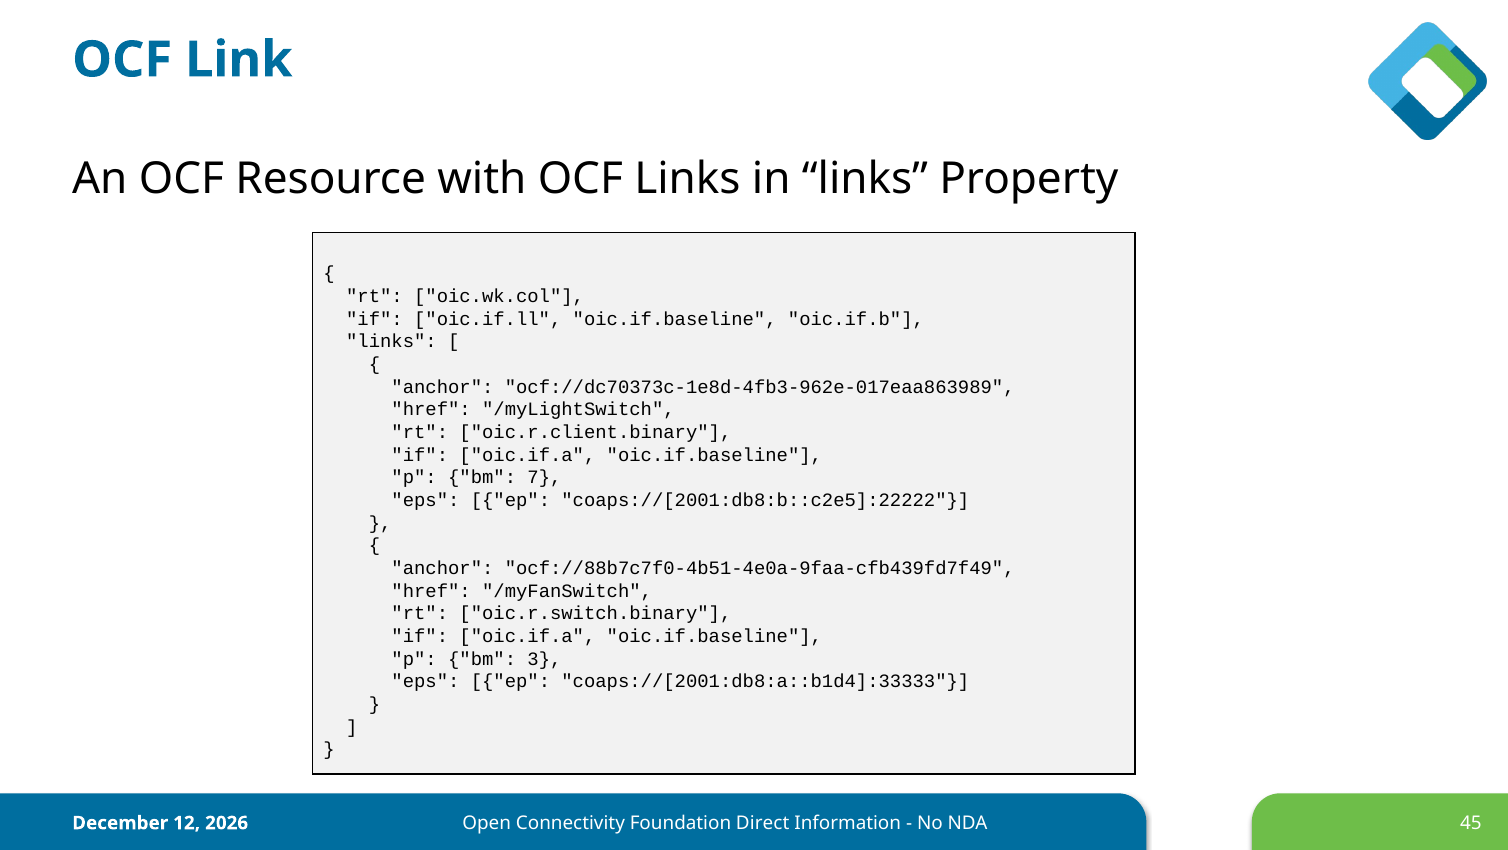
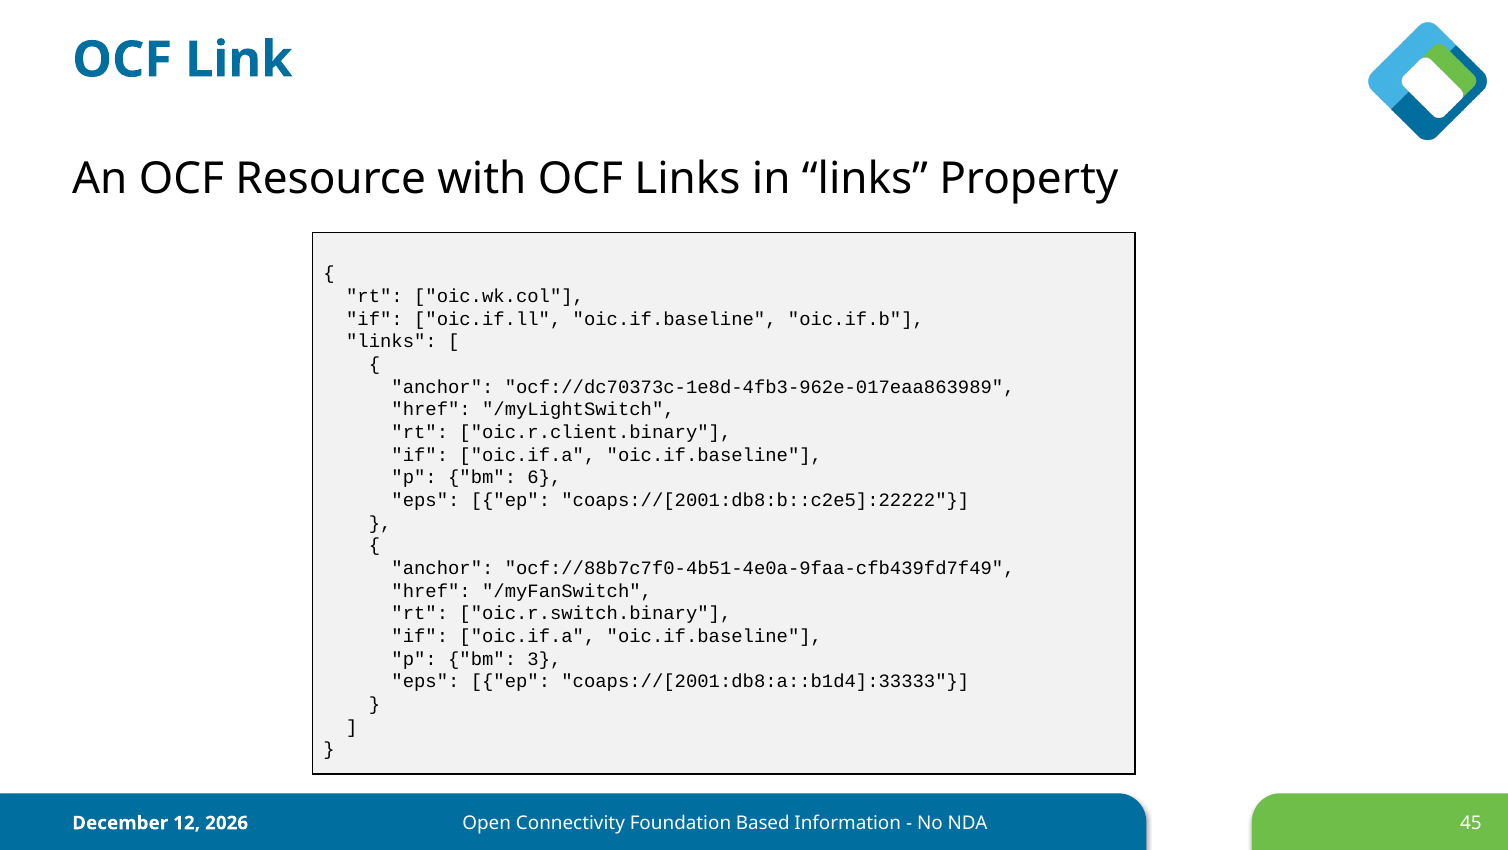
7: 7 -> 6
Direct: Direct -> Based
